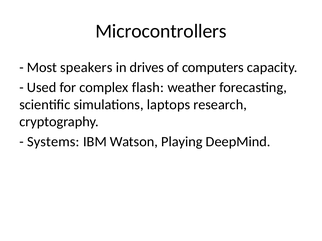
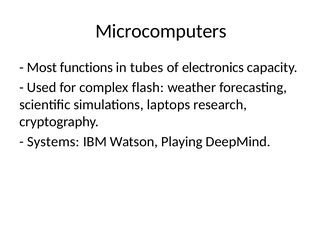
Microcontrollers: Microcontrollers -> Microcomputers
speakers: speakers -> functions
drives: drives -> tubes
computers: computers -> electronics
